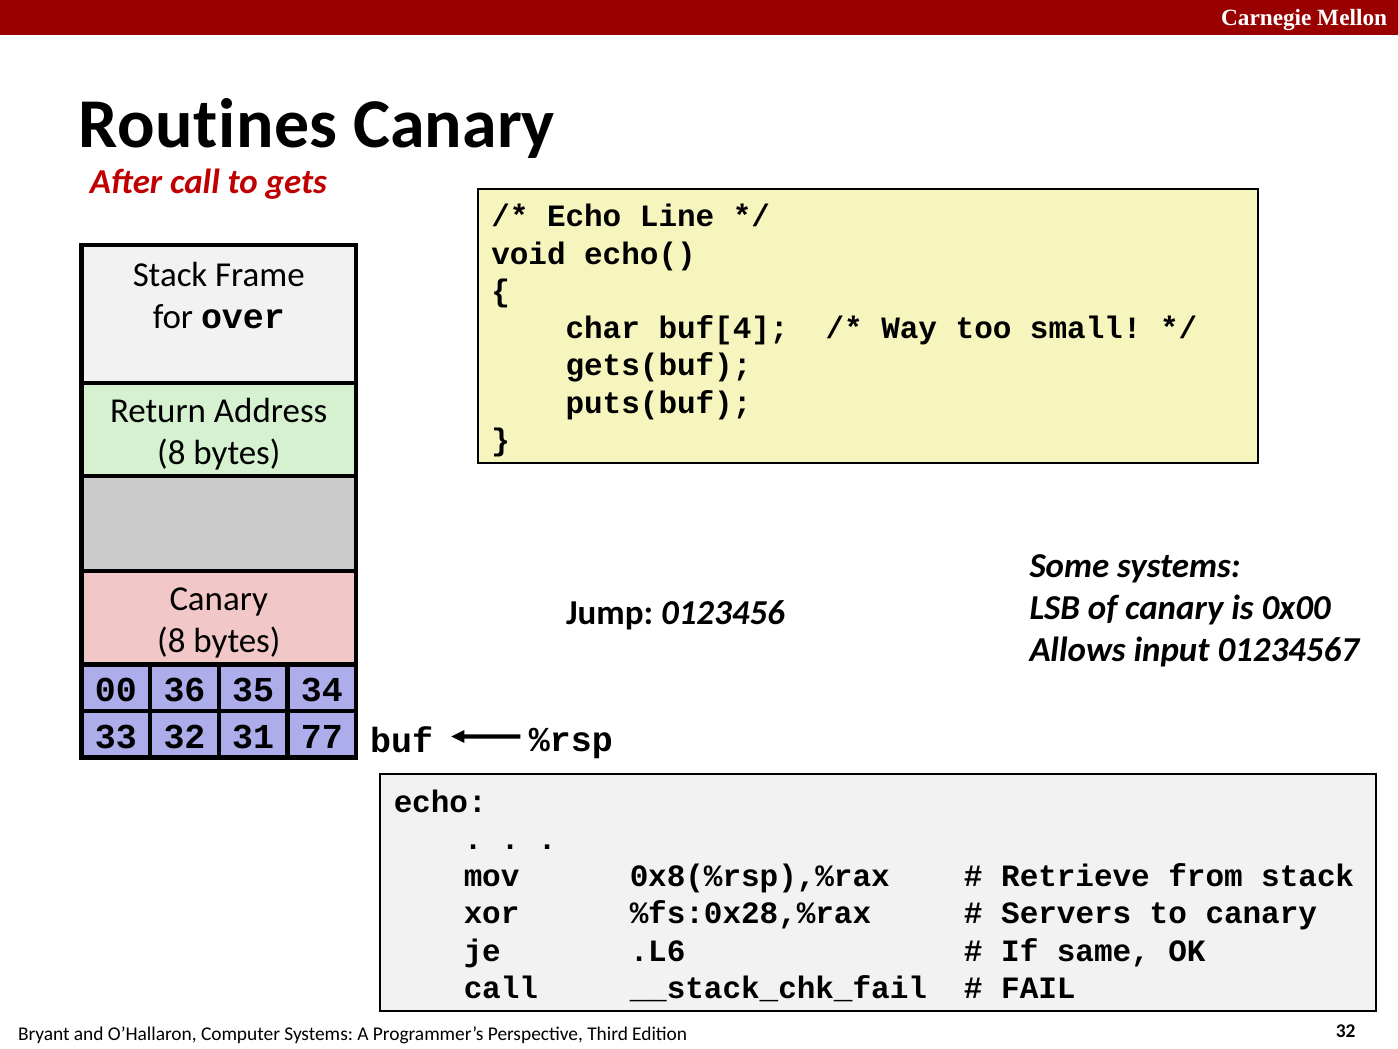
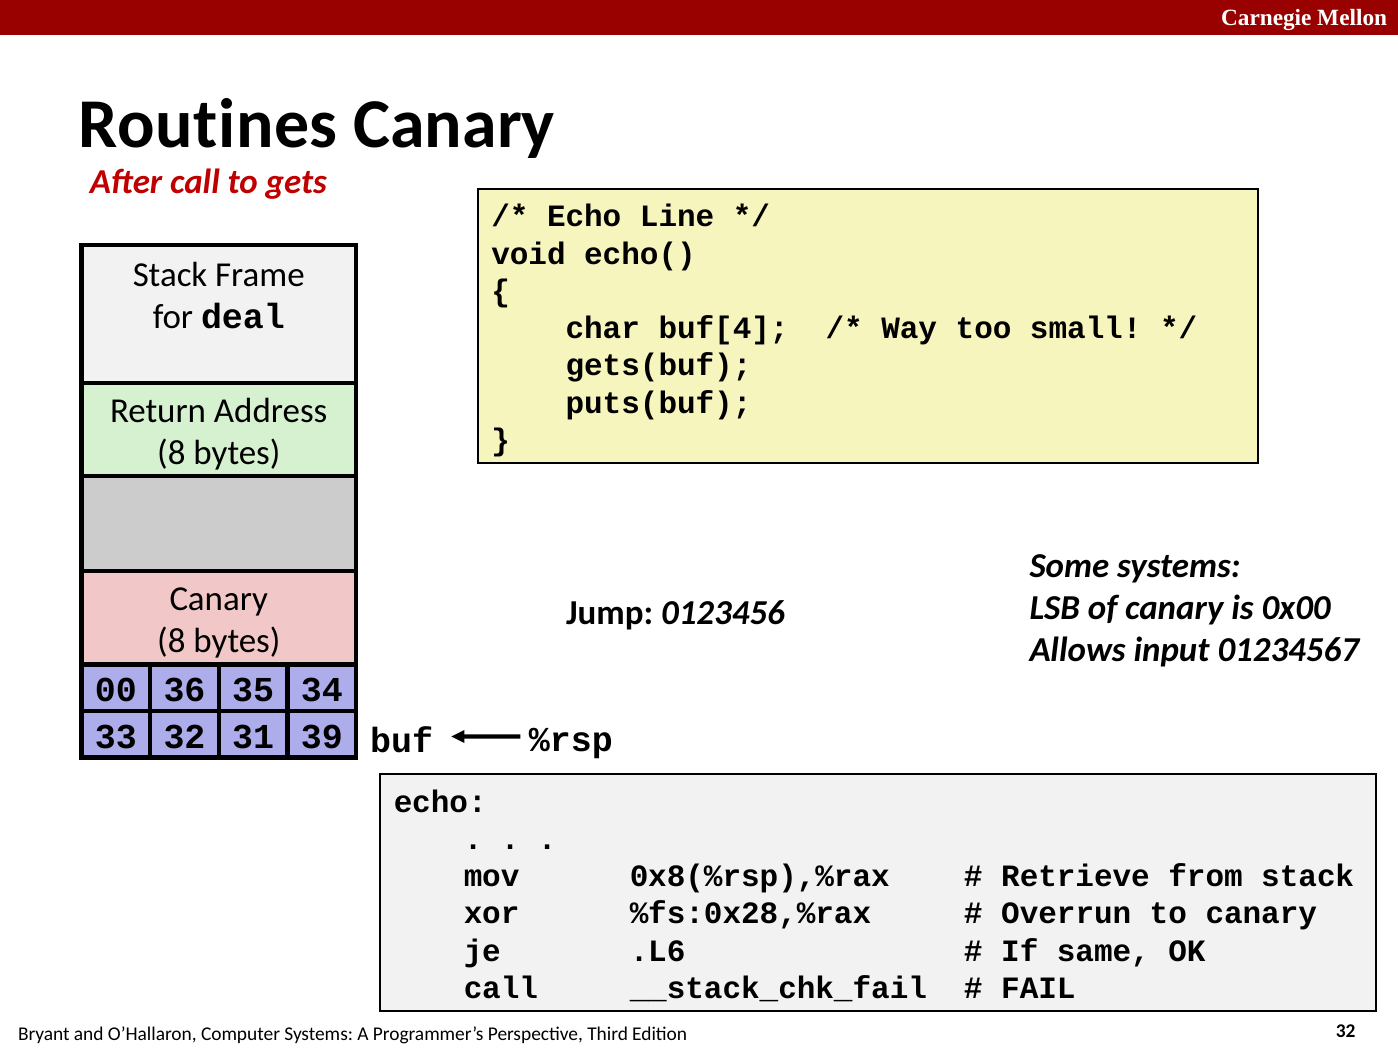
over: over -> deal
77: 77 -> 39
Servers: Servers -> Overrun
